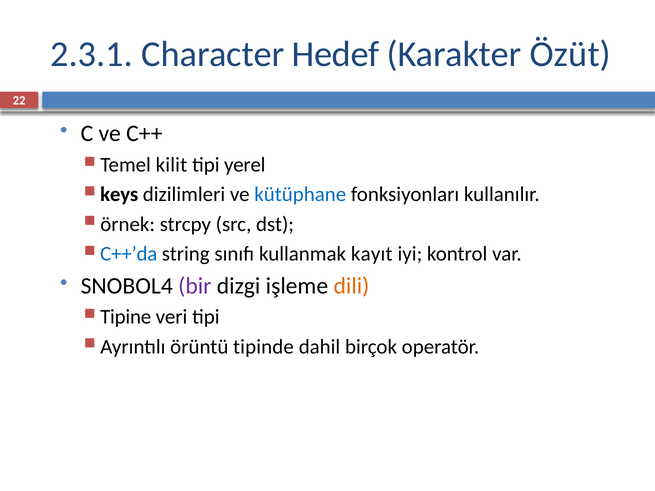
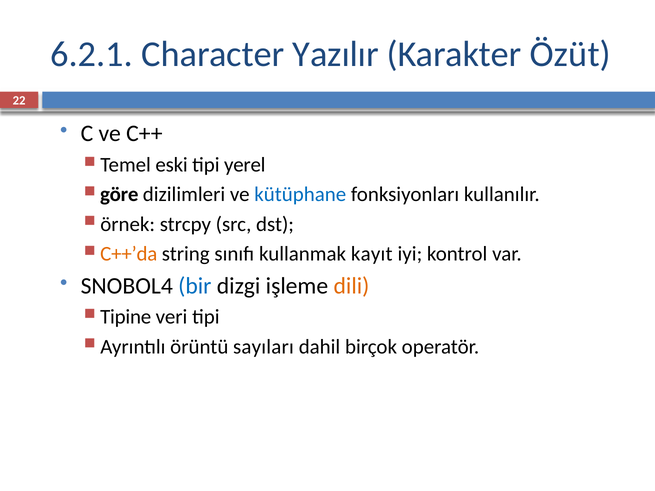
2.3.1: 2.3.1 -> 6.2.1
Hedef: Hedef -> Yazılır
kilit: kilit -> eski
keys: keys -> göre
C++’da colour: blue -> orange
bir colour: purple -> blue
tipinde: tipinde -> sayıları
